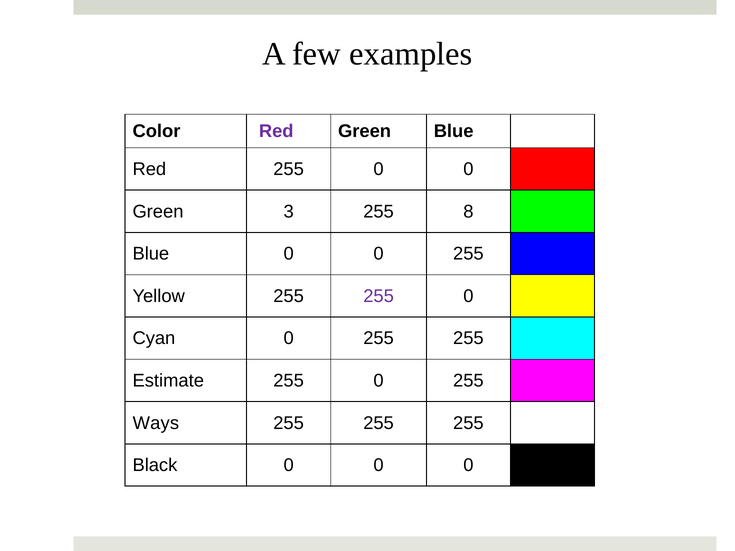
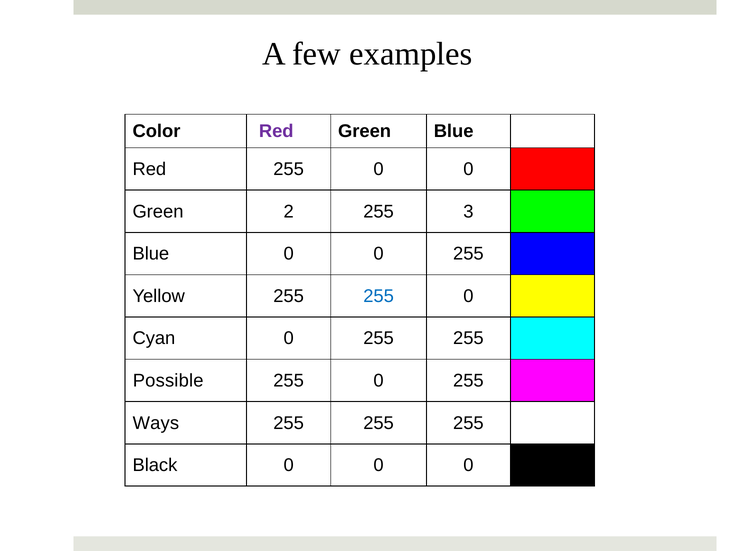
3: 3 -> 2
8: 8 -> 3
255 at (379, 296) colour: purple -> blue
Estimate: Estimate -> Possible
